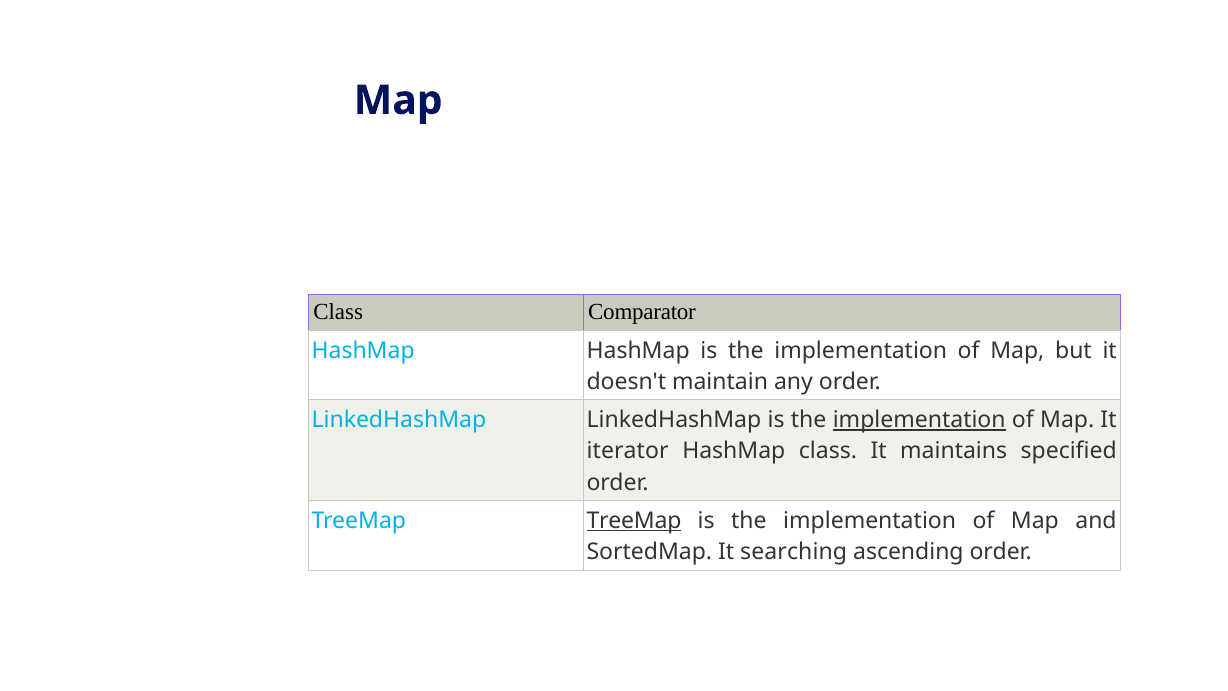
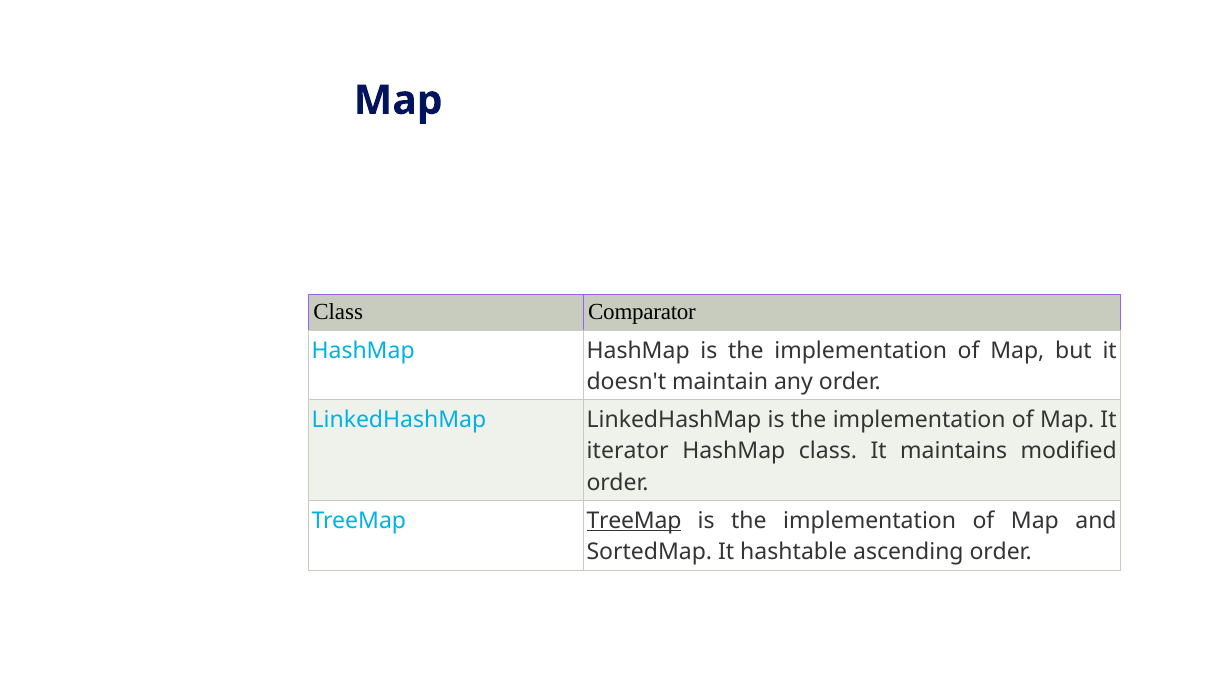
implementation at (919, 420) underline: present -> none
specified: specified -> modified
searching: searching -> hashtable
